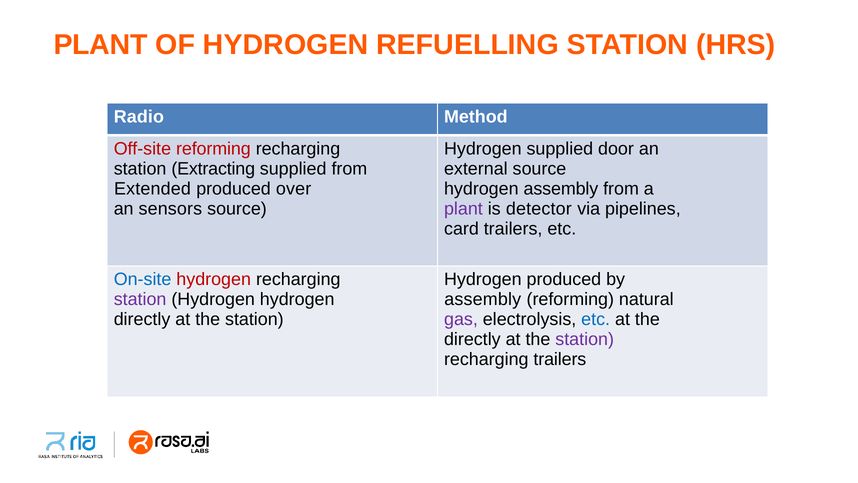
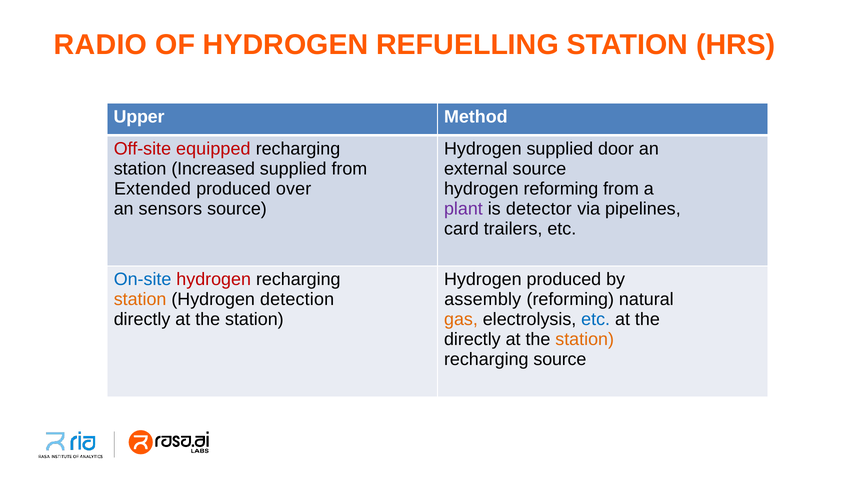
PLANT at (101, 45): PLANT -> RADIO
Radio: Radio -> Upper
Off-site reforming: reforming -> equipped
Extracting: Extracting -> Increased
hydrogen assembly: assembly -> reforming
station at (140, 299) colour: purple -> orange
Hydrogen hydrogen: hydrogen -> detection
gas colour: purple -> orange
station at (585, 339) colour: purple -> orange
recharging trailers: trailers -> source
